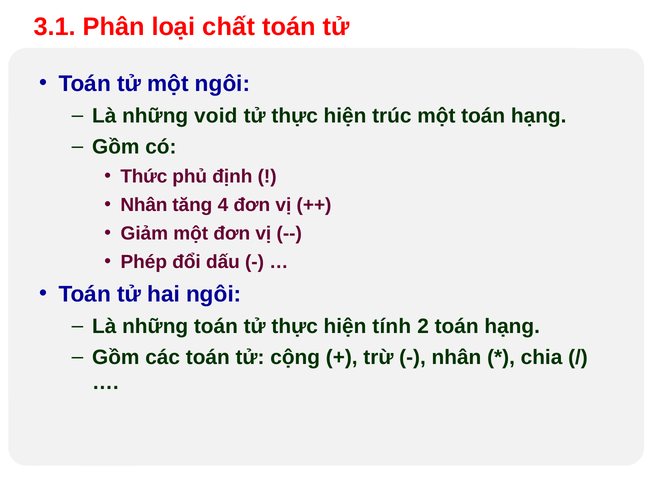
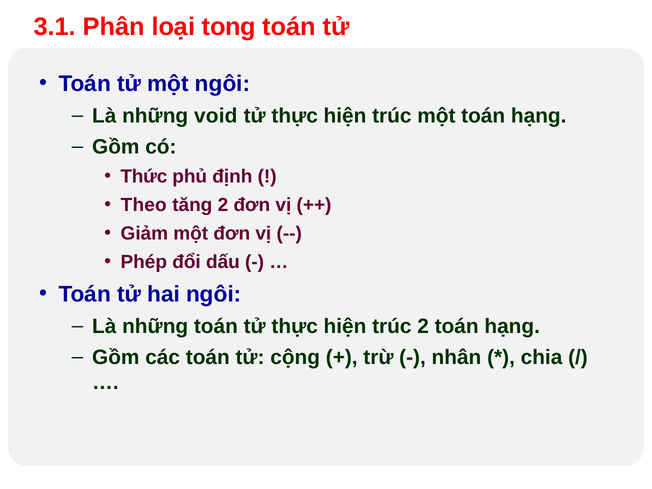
chất: chất -> tong
Nhân at (144, 205): Nhân -> Theo
tăng 4: 4 -> 2
tính at (392, 326): tính -> trúc
